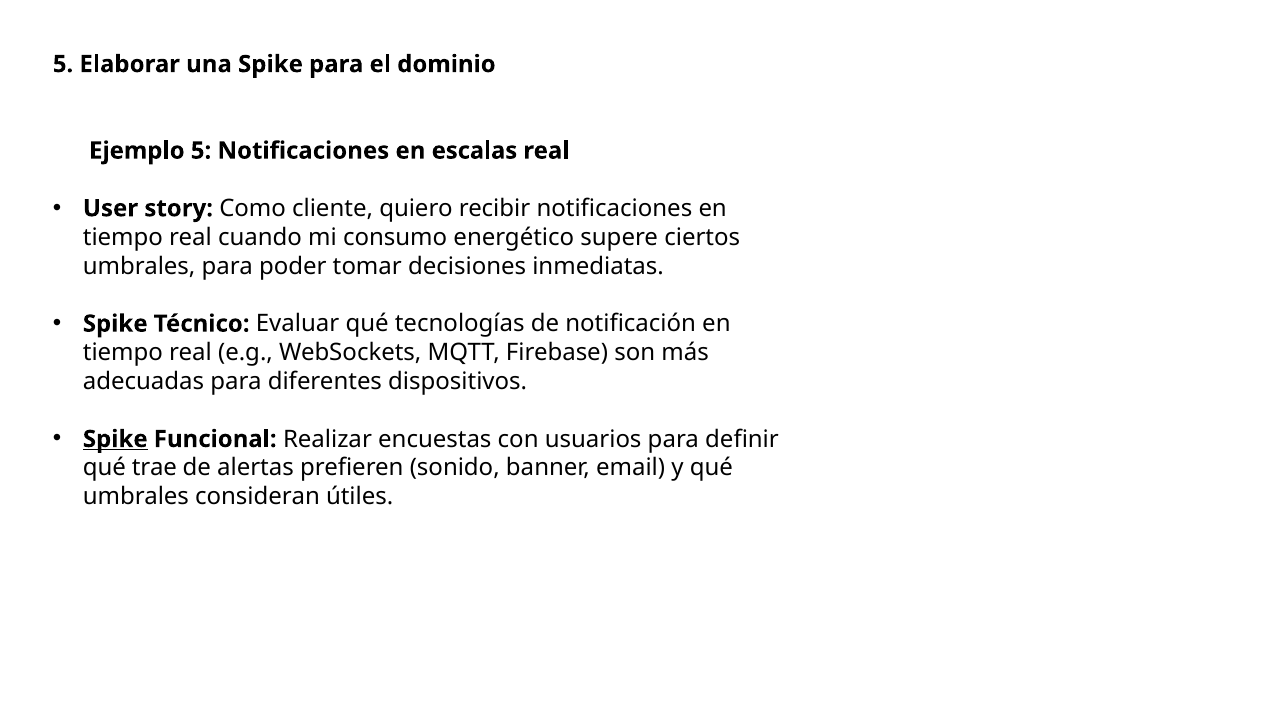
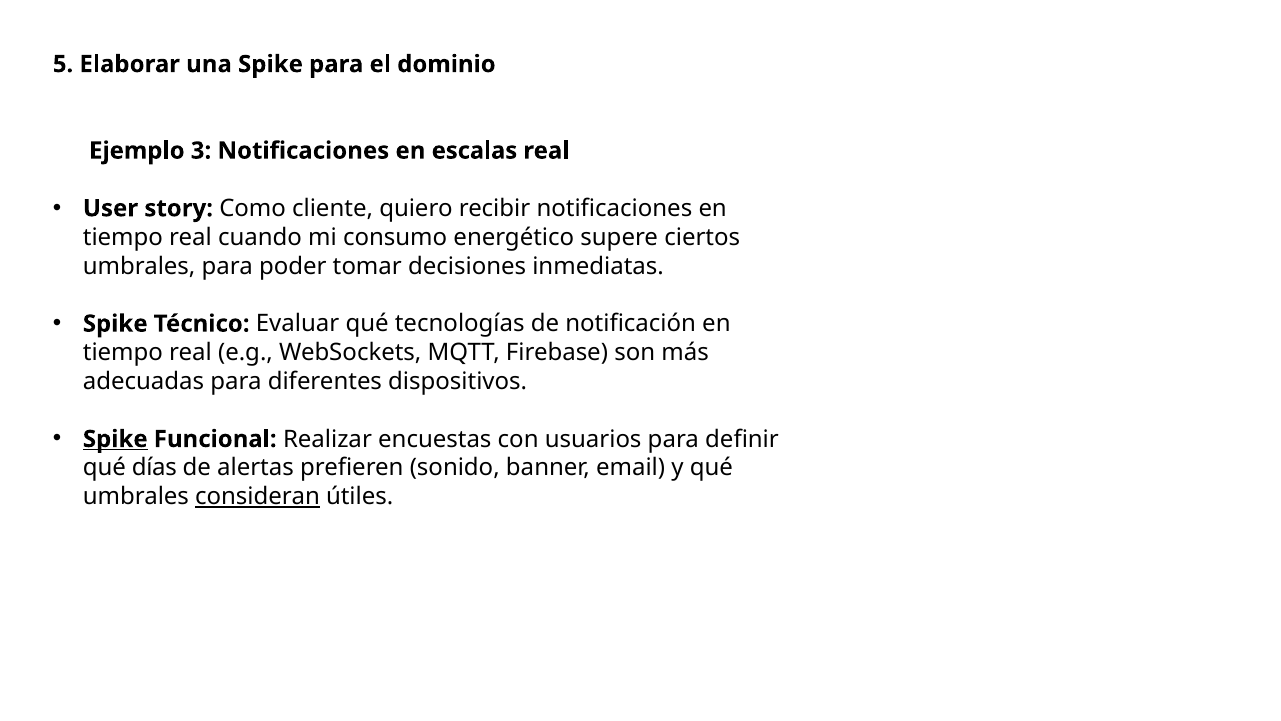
Ejemplo 5: 5 -> 3
trae: trae -> días
consideran underline: none -> present
